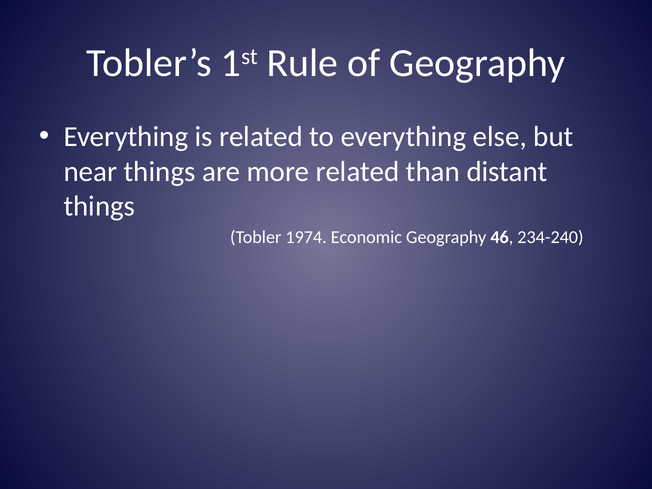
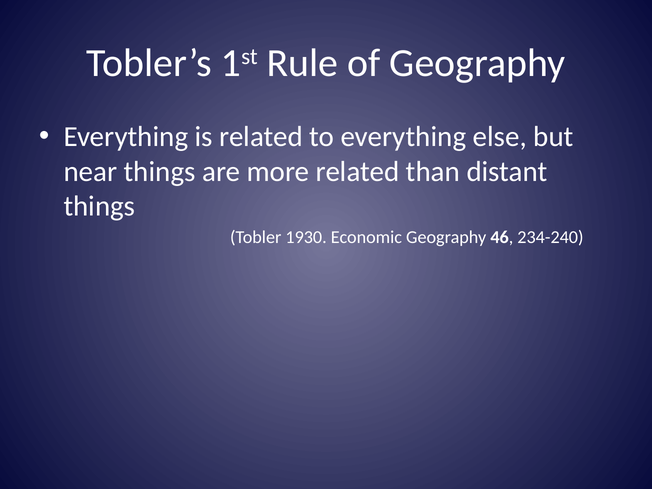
1974: 1974 -> 1930
